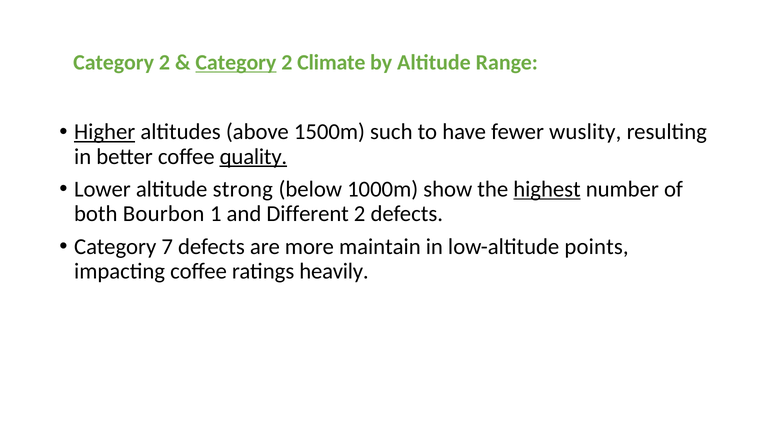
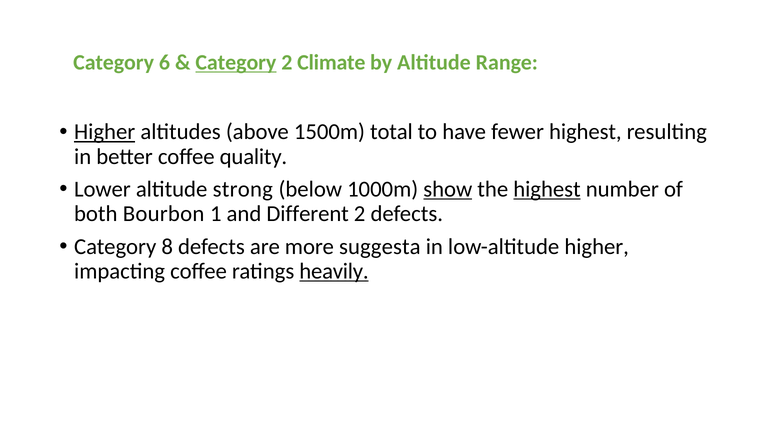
2 at (165, 62): 2 -> 6
such: such -> total
fewer wuslity: wuslity -> highest
quality underline: present -> none
show underline: none -> present
7: 7 -> 8
maintain: maintain -> suggesta
low-altitude points: points -> higher
heavily underline: none -> present
